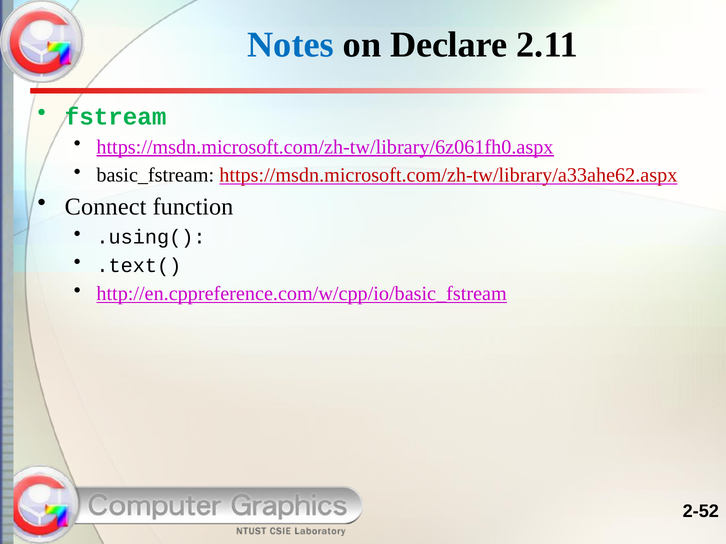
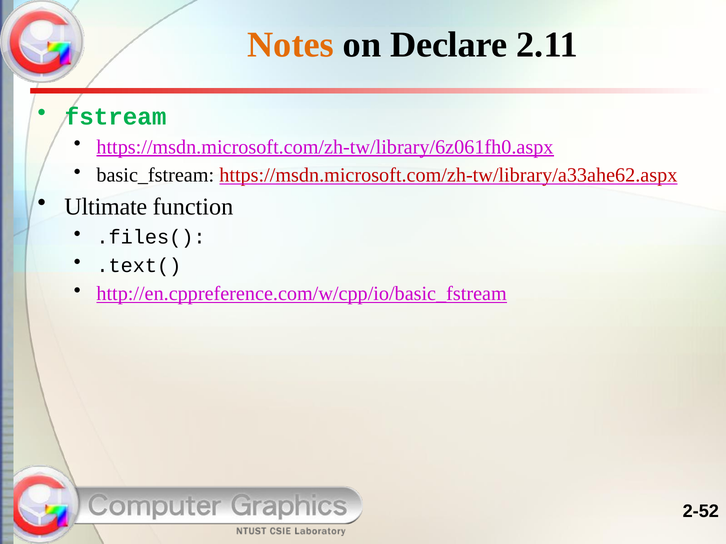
Notes colour: blue -> orange
Connect: Connect -> Ultimate
.using(: .using( -> .files(
